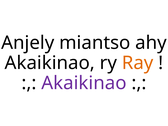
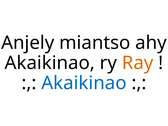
Akaikinao at (84, 83) colour: purple -> blue
